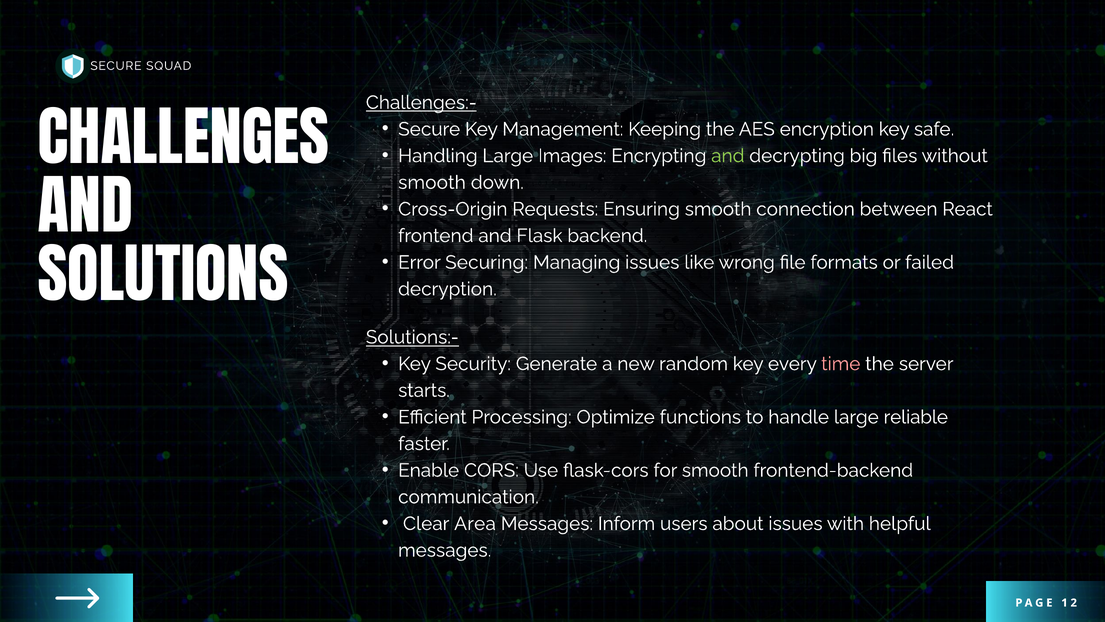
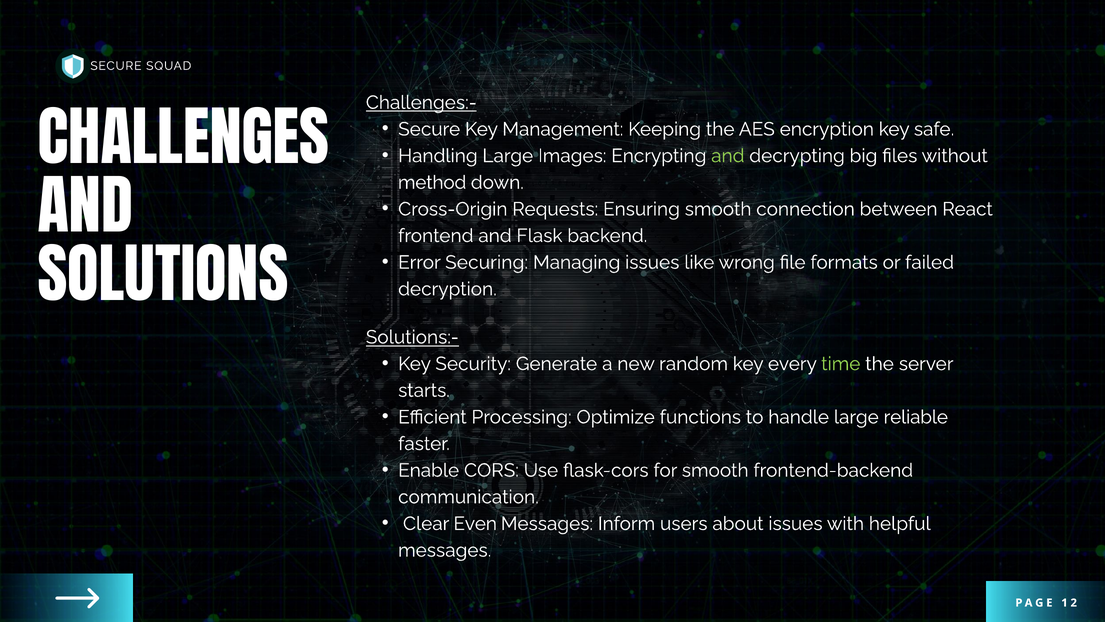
smooth at (432, 182): smooth -> method
time colour: pink -> light green
Area: Area -> Even
